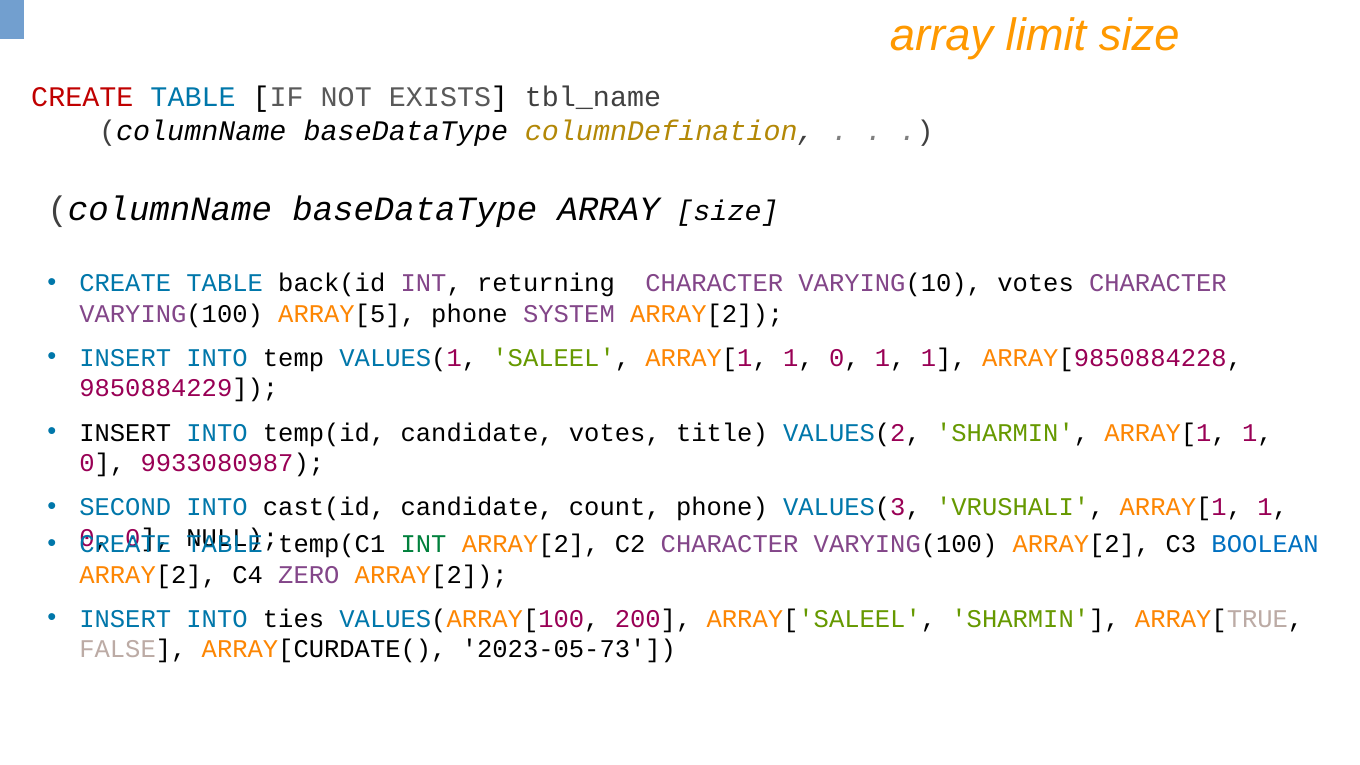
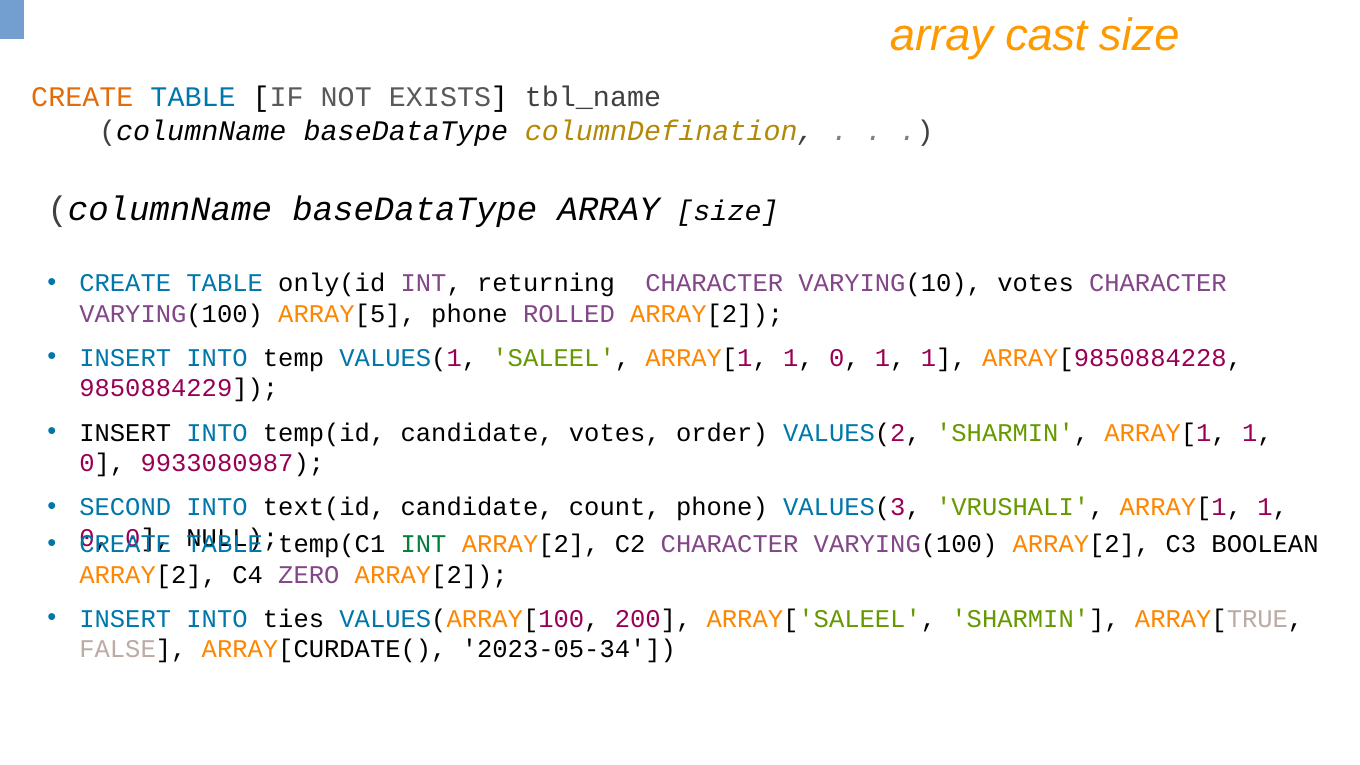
limit: limit -> cast
CREATE at (82, 97) colour: red -> orange
back(id: back(id -> only(id
SYSTEM: SYSTEM -> ROLLED
title: title -> order
cast(id: cast(id -> text(id
BOOLEAN colour: blue -> black
2023-05-73: 2023-05-73 -> 2023-05-34
